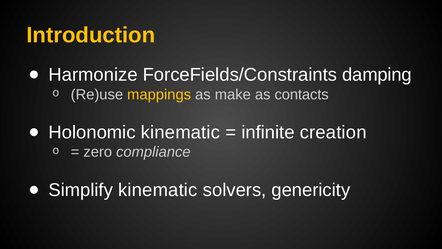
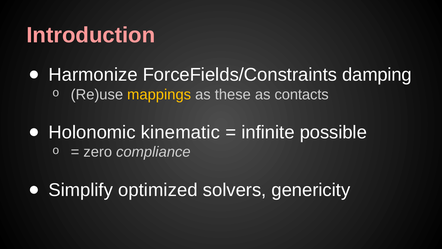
Introduction colour: yellow -> pink
make: make -> these
creation: creation -> possible
Simplify kinematic: kinematic -> optimized
